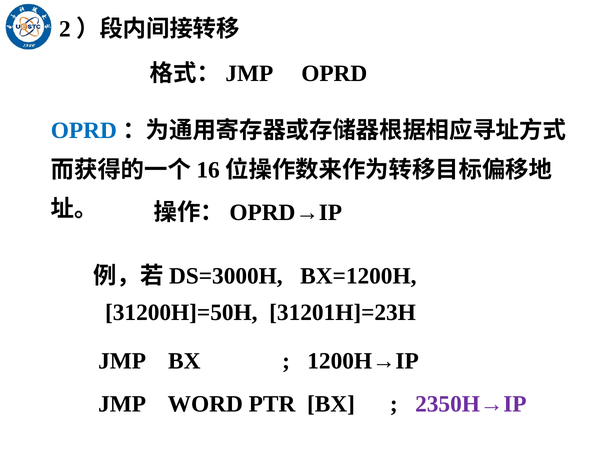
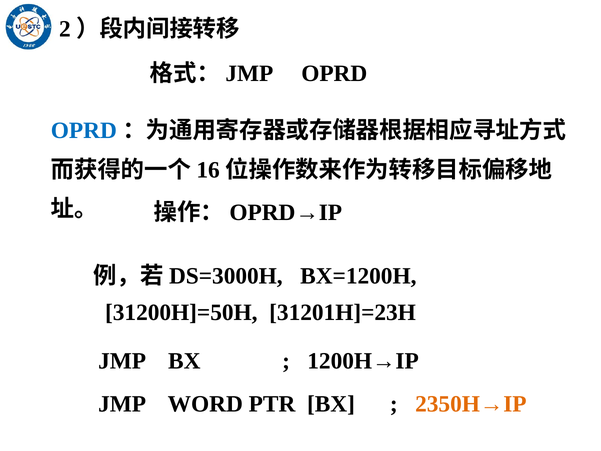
2350H→IP colour: purple -> orange
